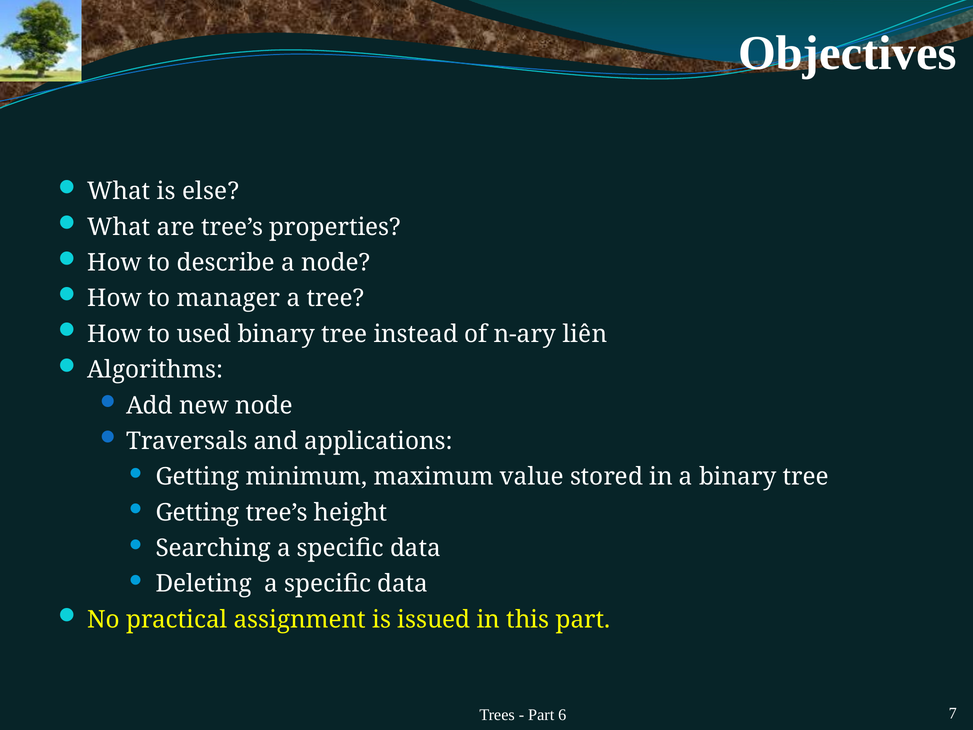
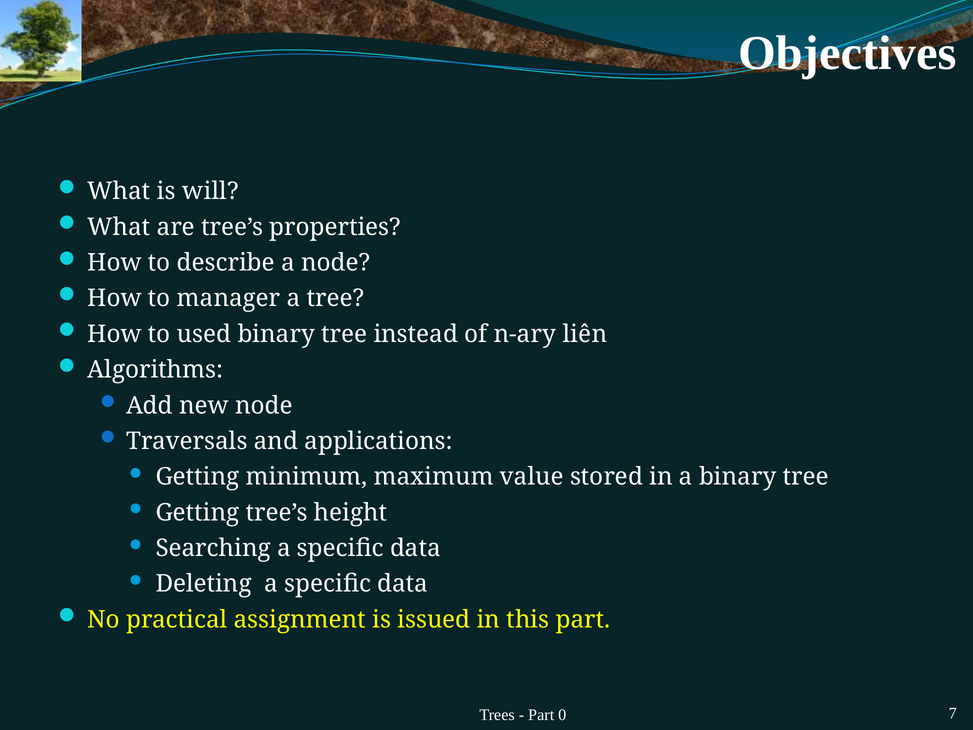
else: else -> will
6: 6 -> 0
